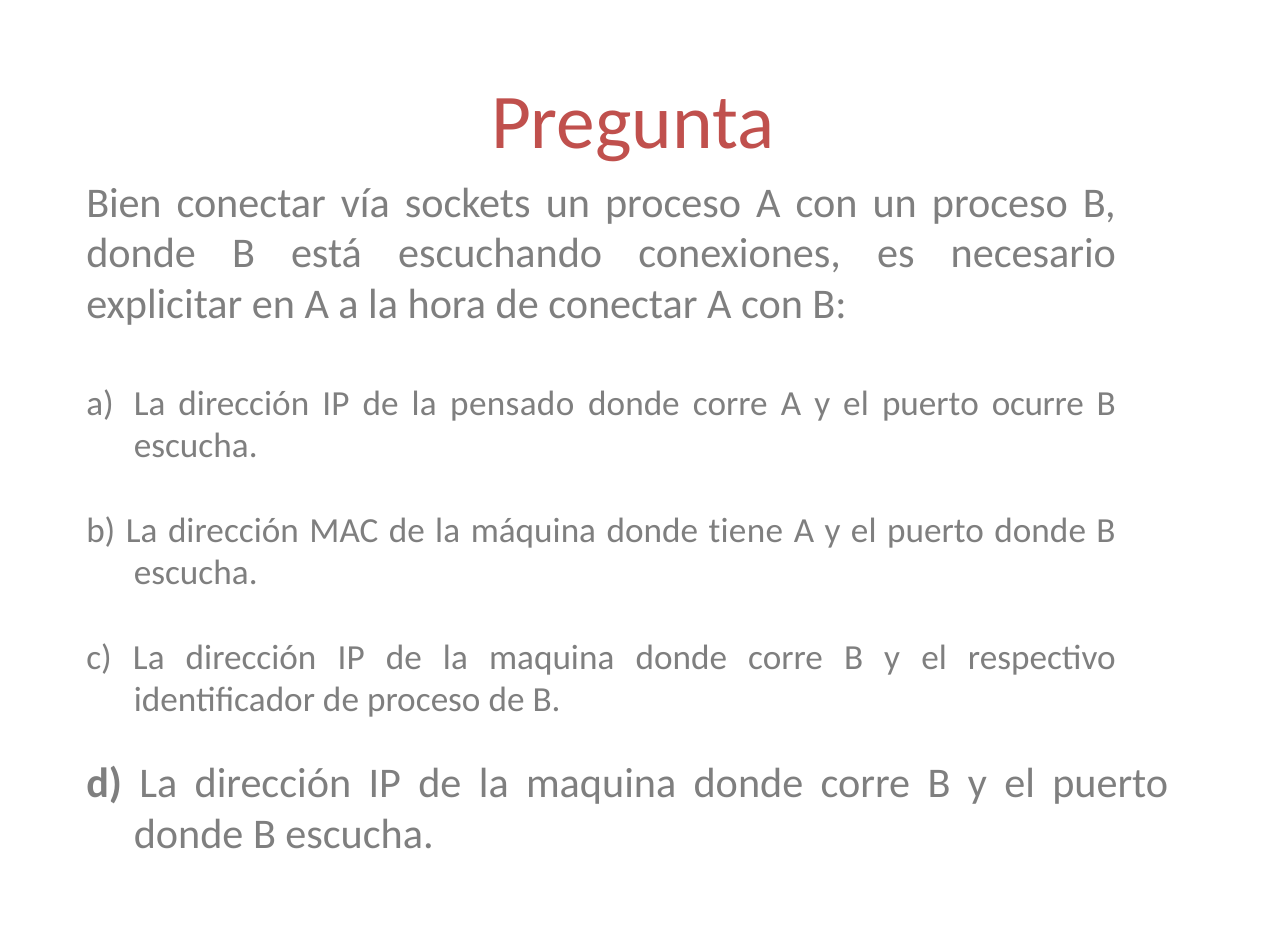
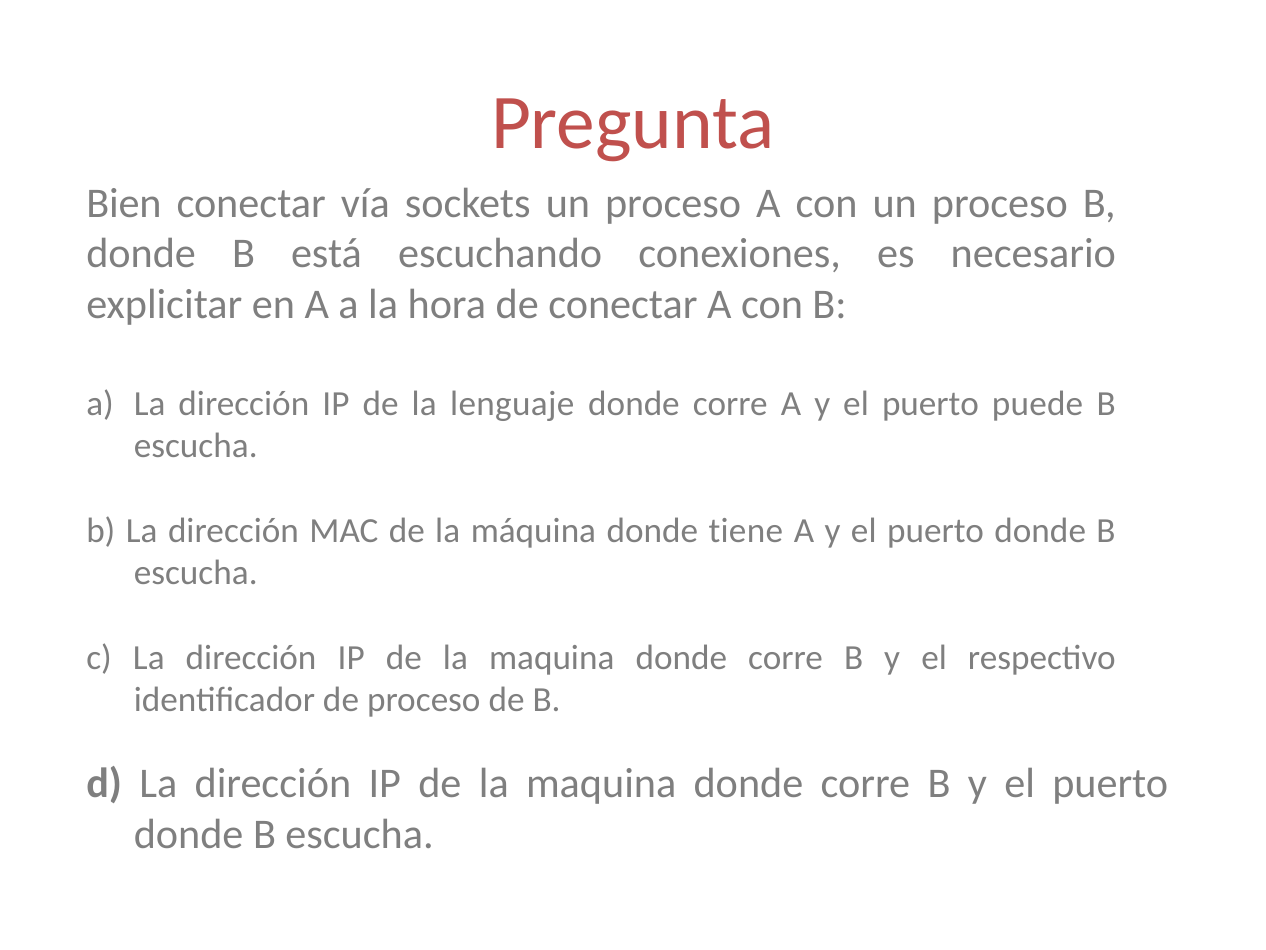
pensado: pensado -> lenguaje
ocurre: ocurre -> puede
